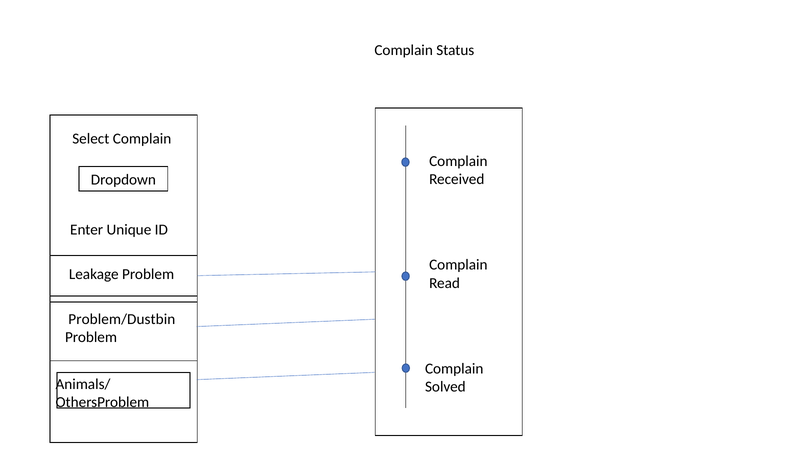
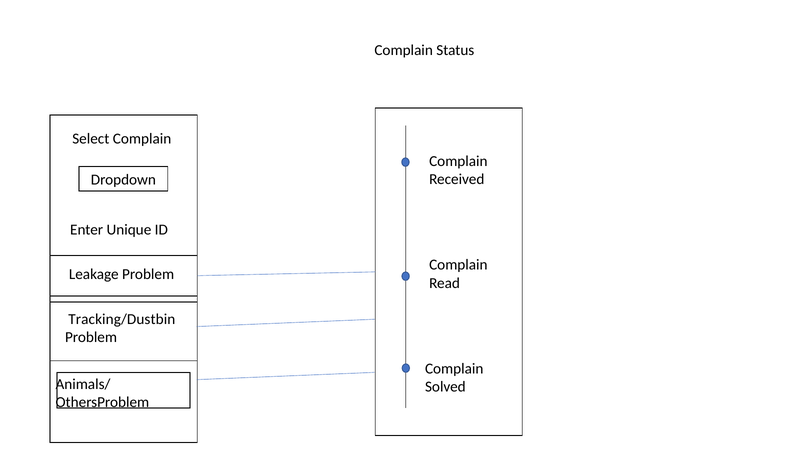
Problem/Dustbin: Problem/Dustbin -> Tracking/Dustbin
